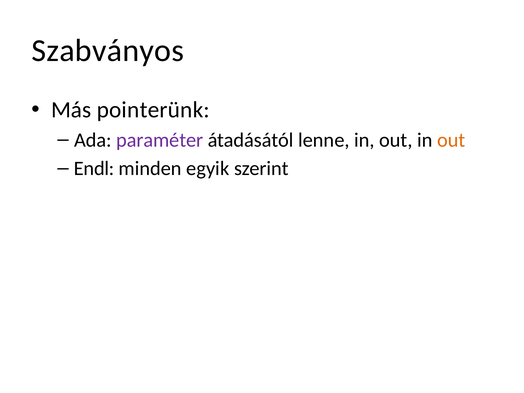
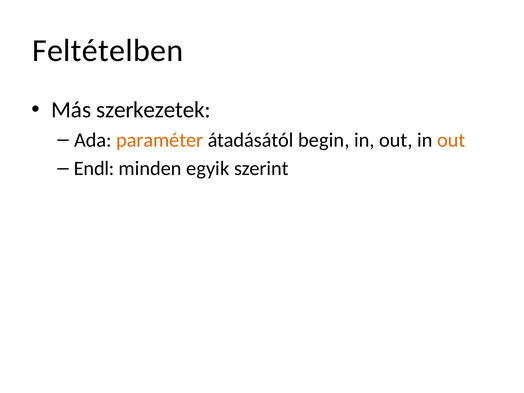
Szabványos: Szabványos -> Feltételben
pointerünk: pointerünk -> szerkezetek
paraméter colour: purple -> orange
lenne: lenne -> begin
